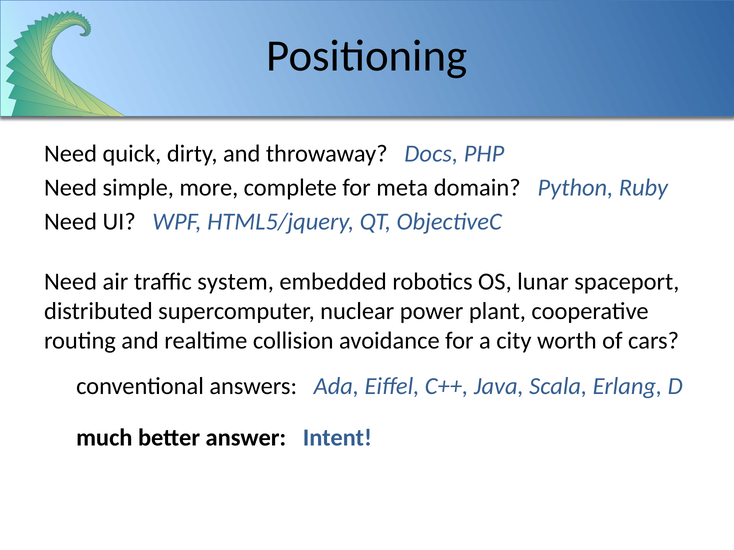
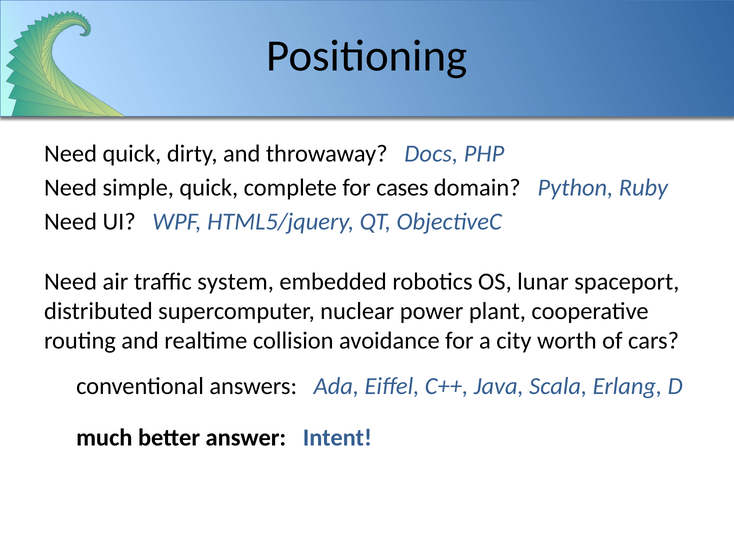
simple more: more -> quick
meta: meta -> cases
